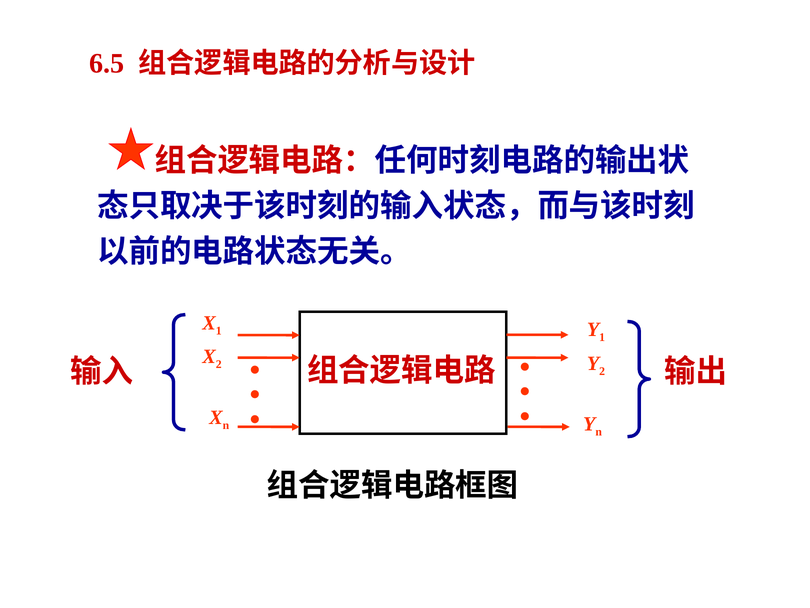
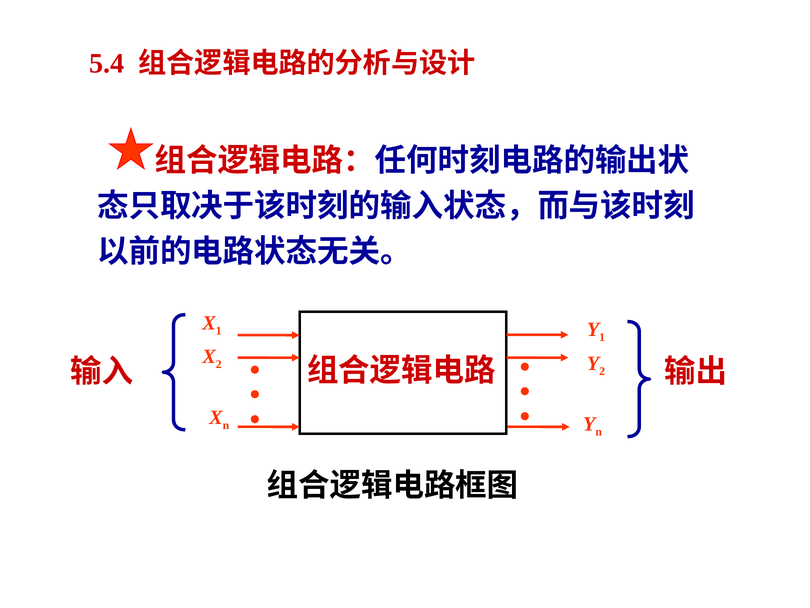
6.5: 6.5 -> 5.4
